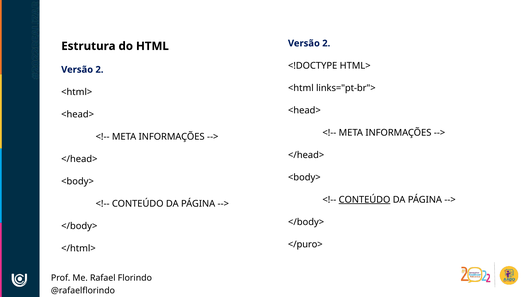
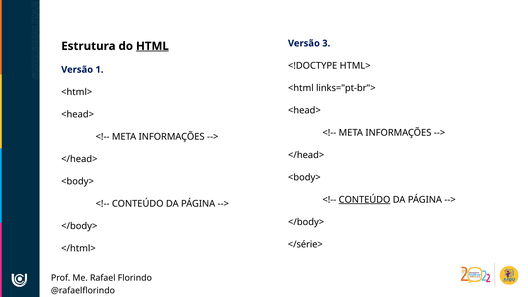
2 at (326, 43): 2 -> 3
HTML underline: none -> present
2 at (99, 70): 2 -> 1
</puro>: </puro> -> </série>
